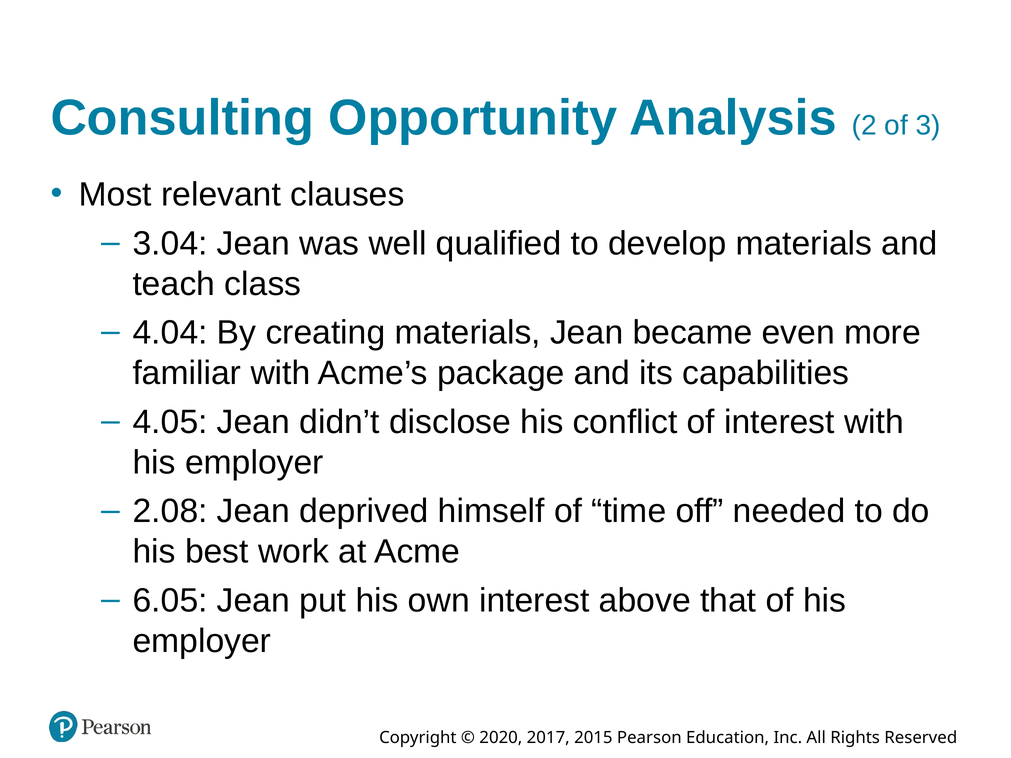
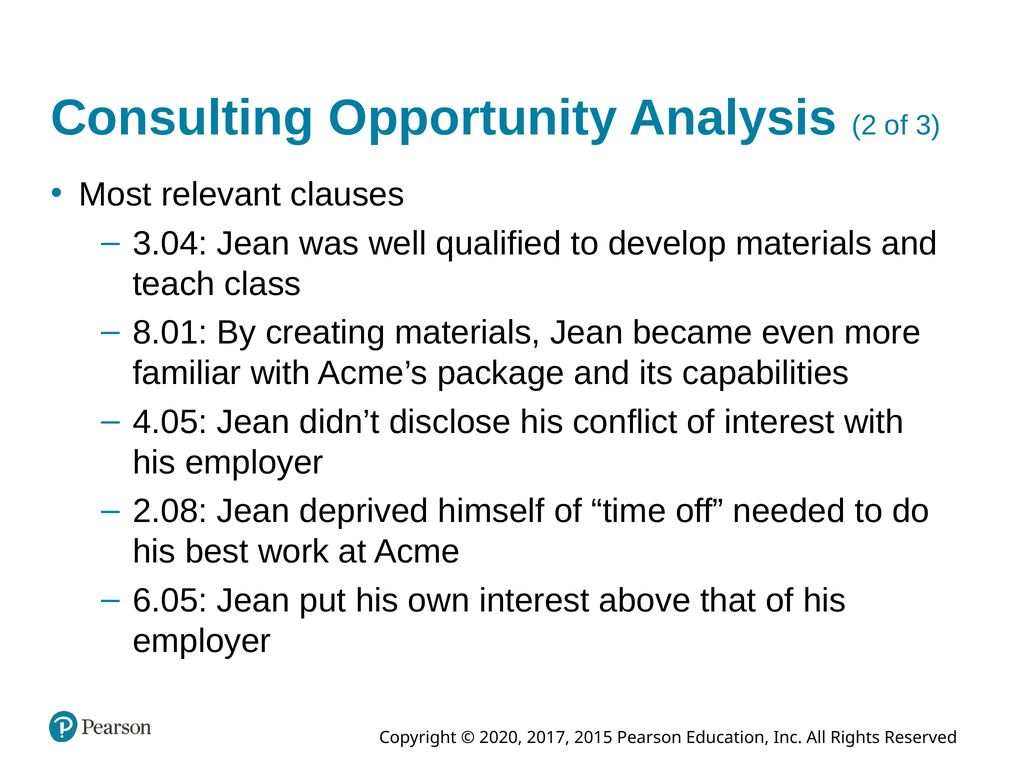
4.04: 4.04 -> 8.01
